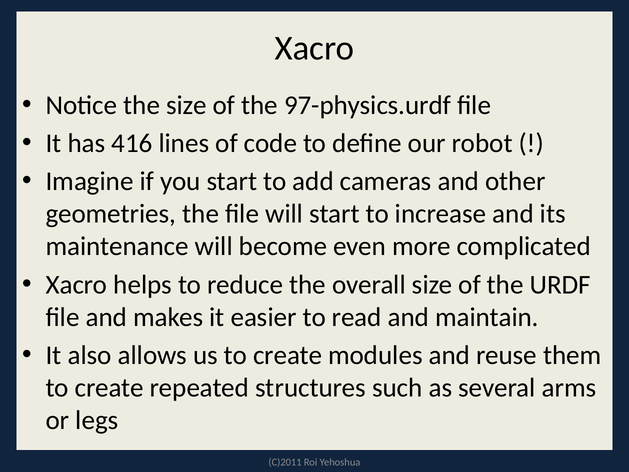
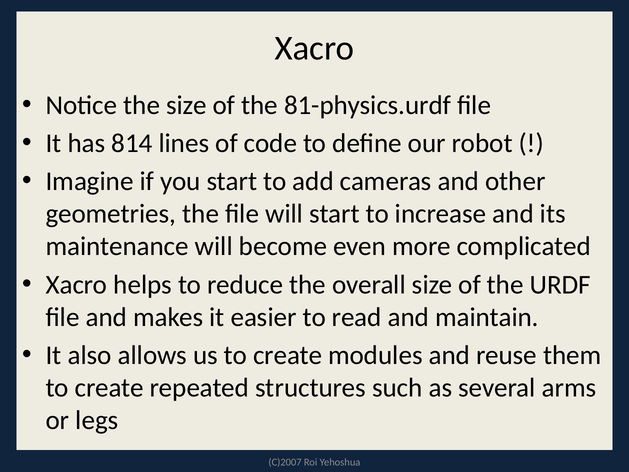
97-physics.urdf: 97-physics.urdf -> 81-physics.urdf
416: 416 -> 814
C)2011: C)2011 -> C)2007
